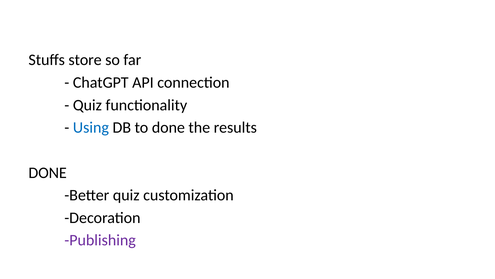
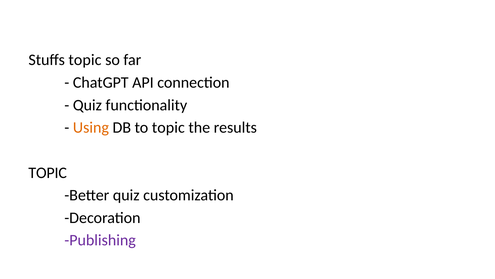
Stuffs store: store -> topic
Using colour: blue -> orange
to done: done -> topic
DONE at (48, 172): DONE -> TOPIC
